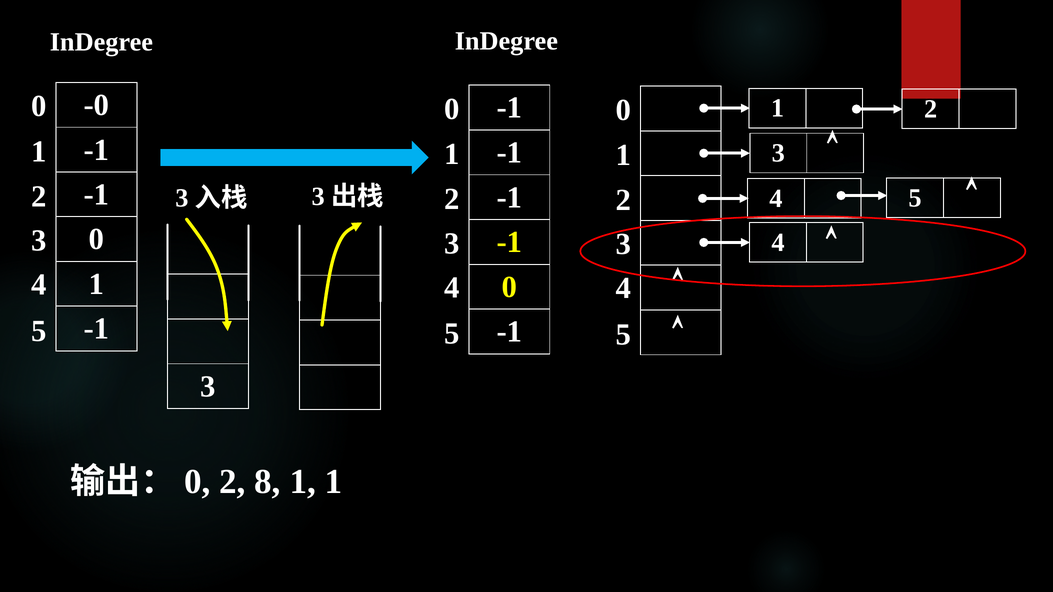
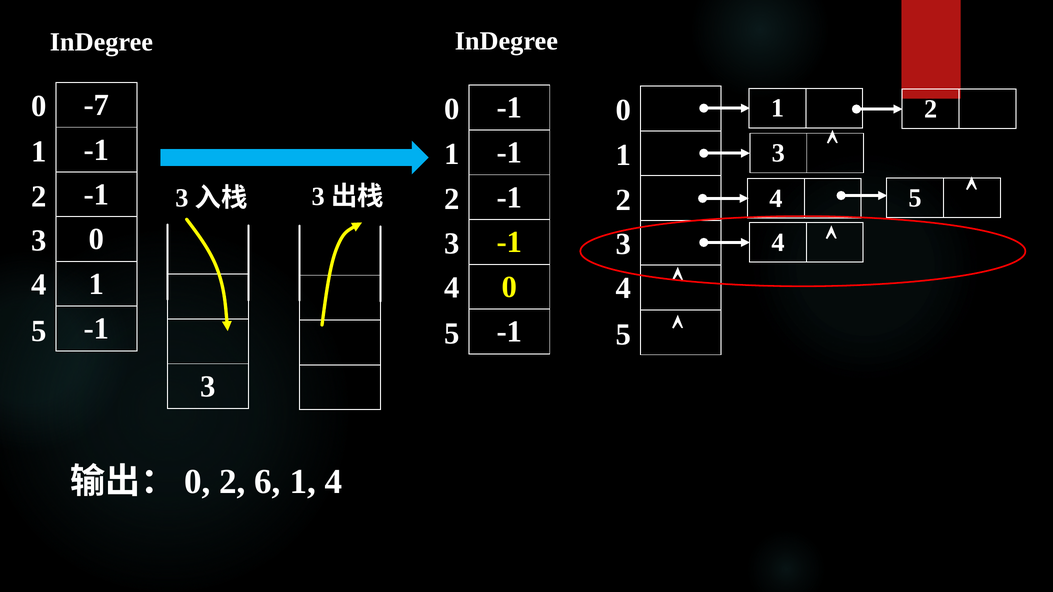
-0: -0 -> -7
8: 8 -> 6
1 1: 1 -> 4
